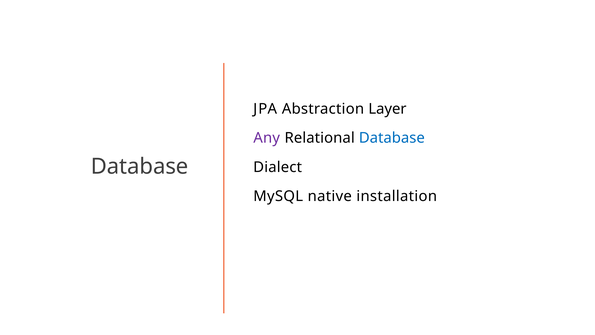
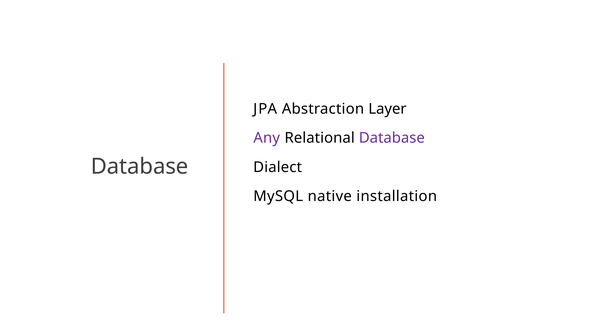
Database at (392, 138) colour: blue -> purple
